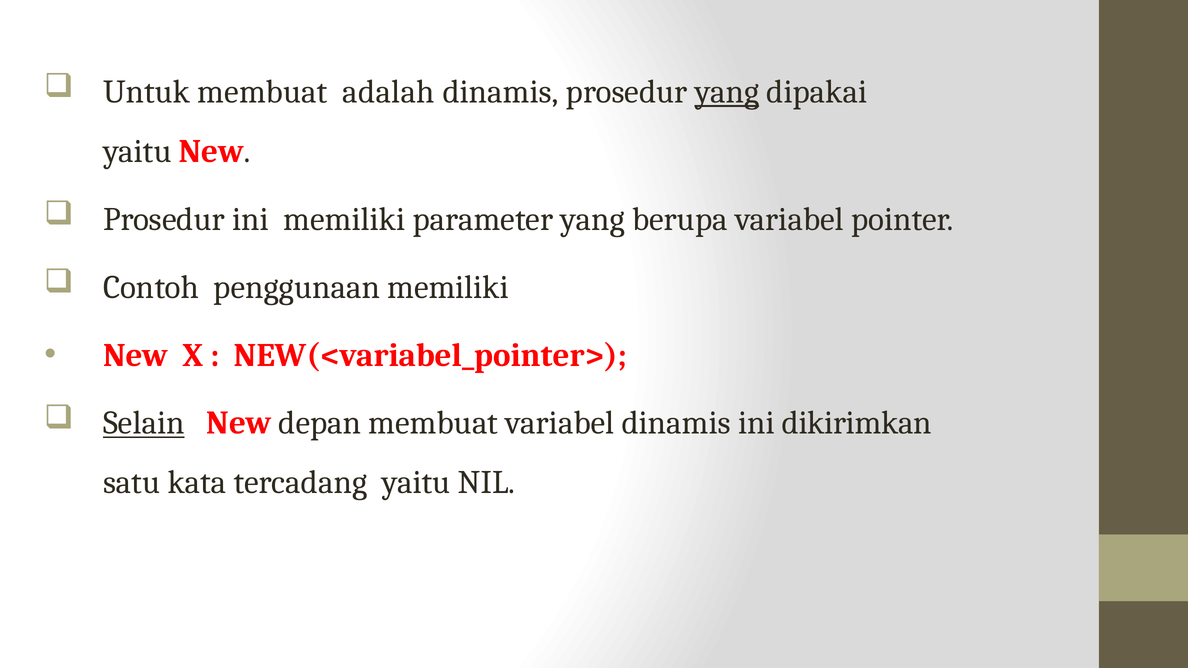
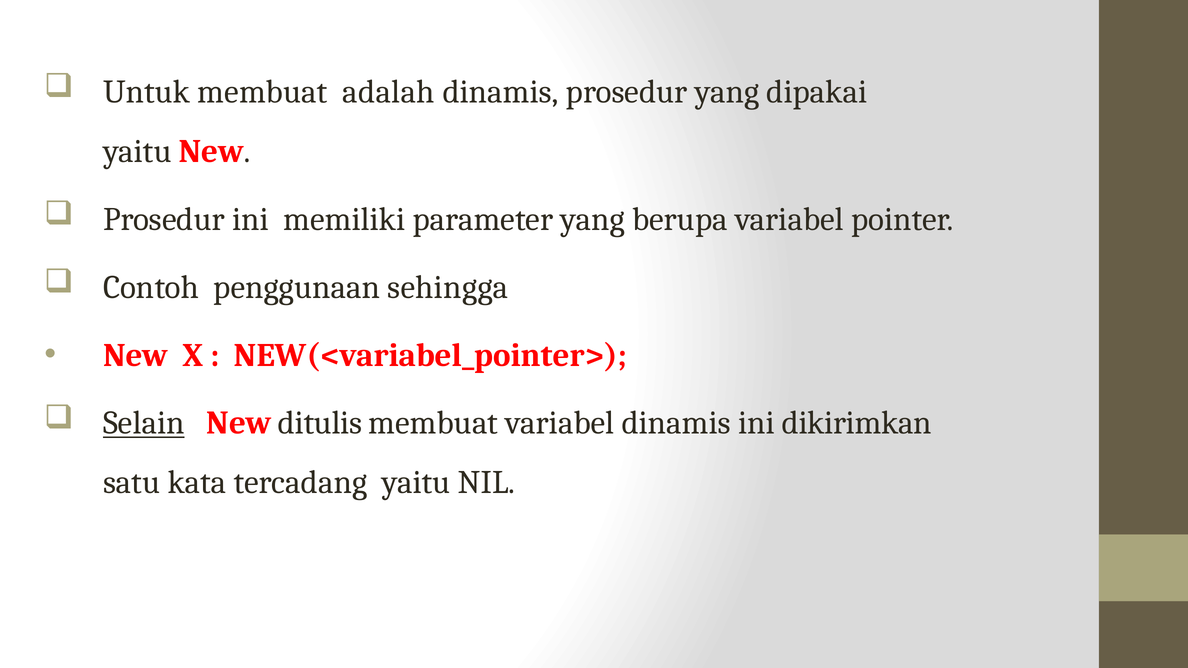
yang at (727, 92) underline: present -> none
penggunaan memiliki: memiliki -> sehingga
depan: depan -> ditulis
